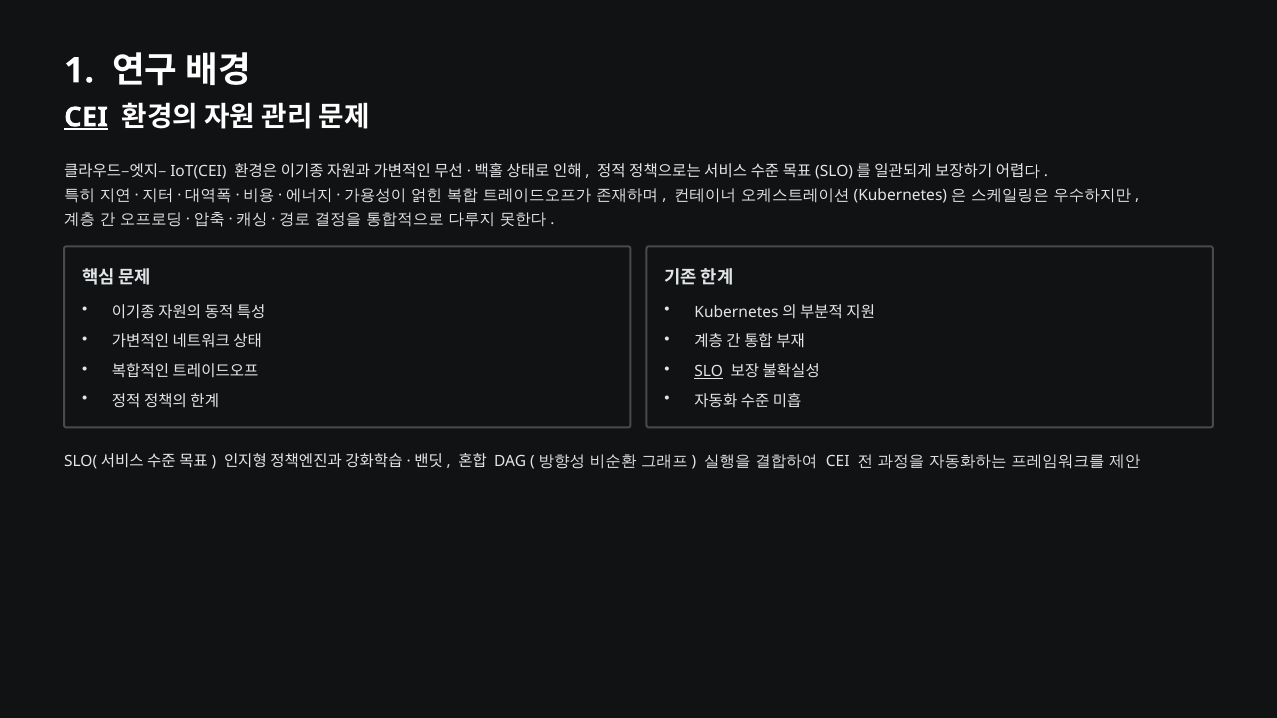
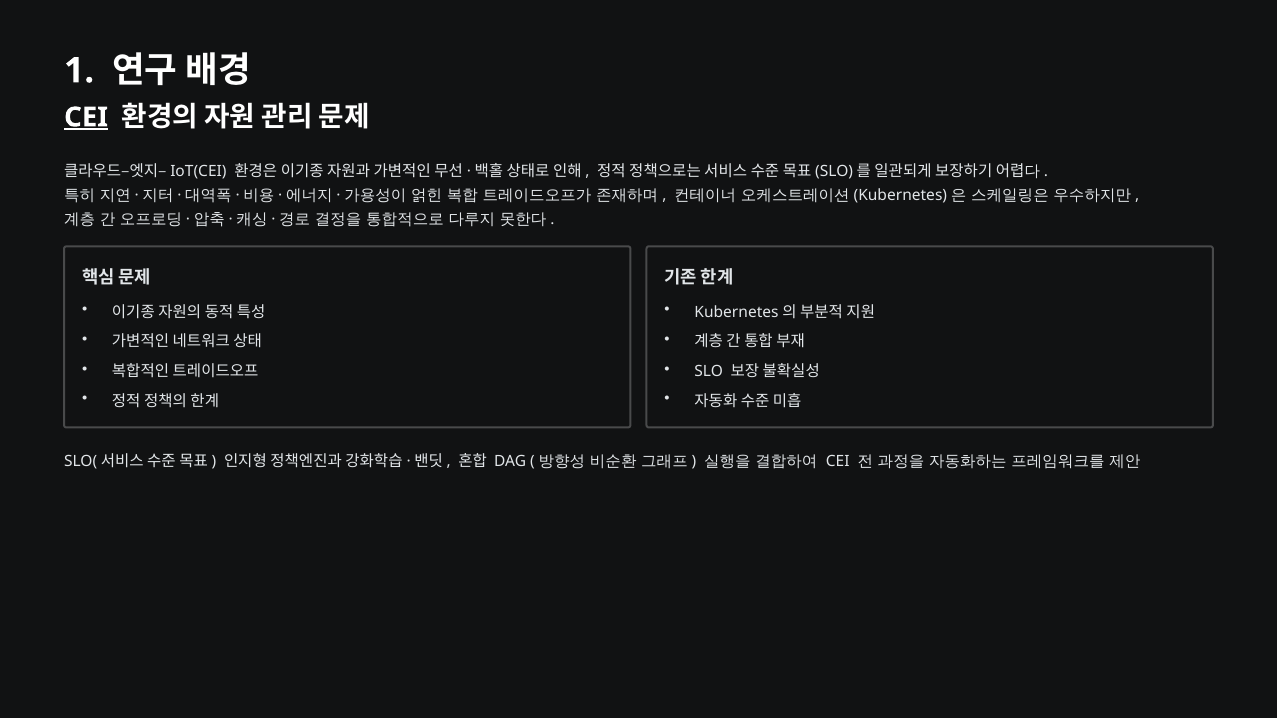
SLO underline: present -> none
